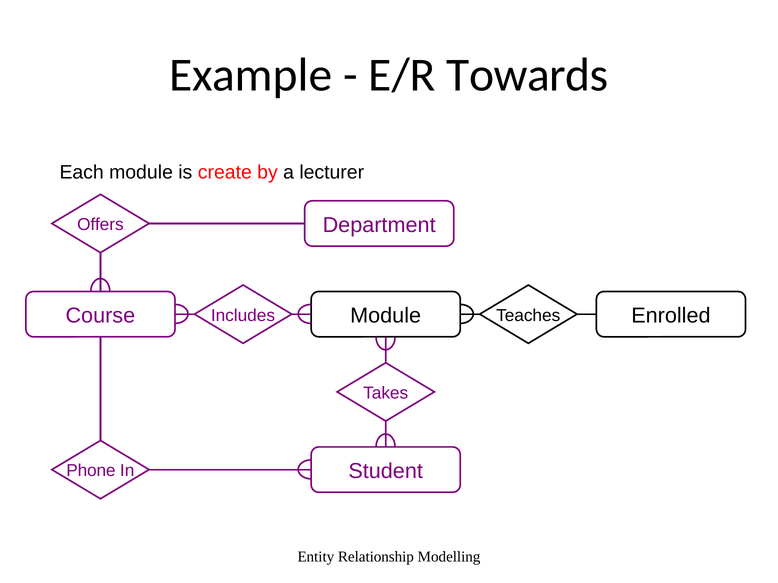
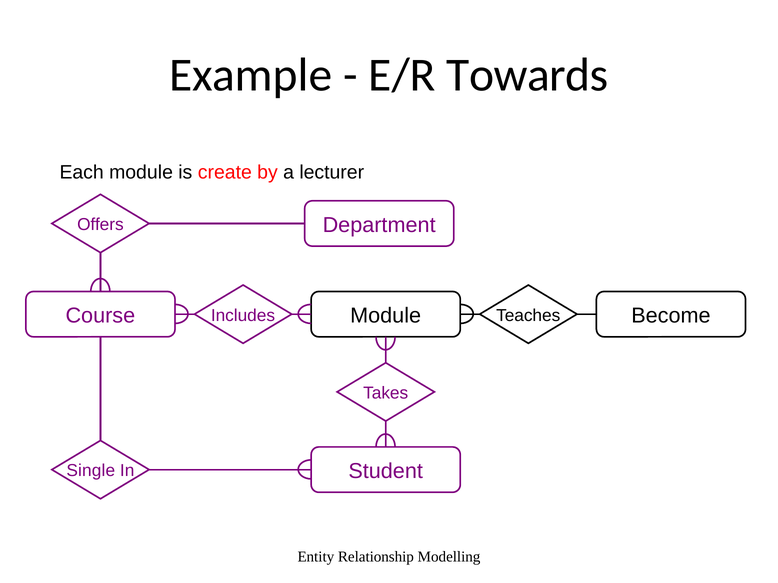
Enrolled: Enrolled -> Become
Phone: Phone -> Single
